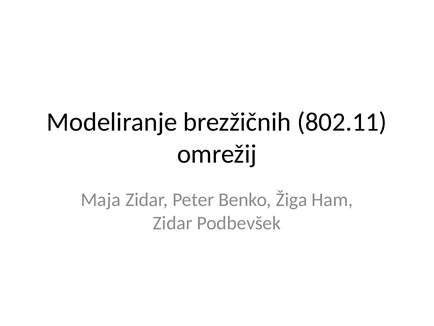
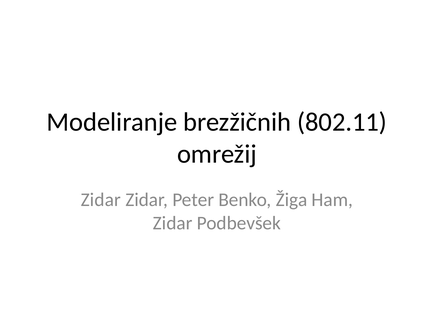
Maja at (101, 200): Maja -> Zidar
